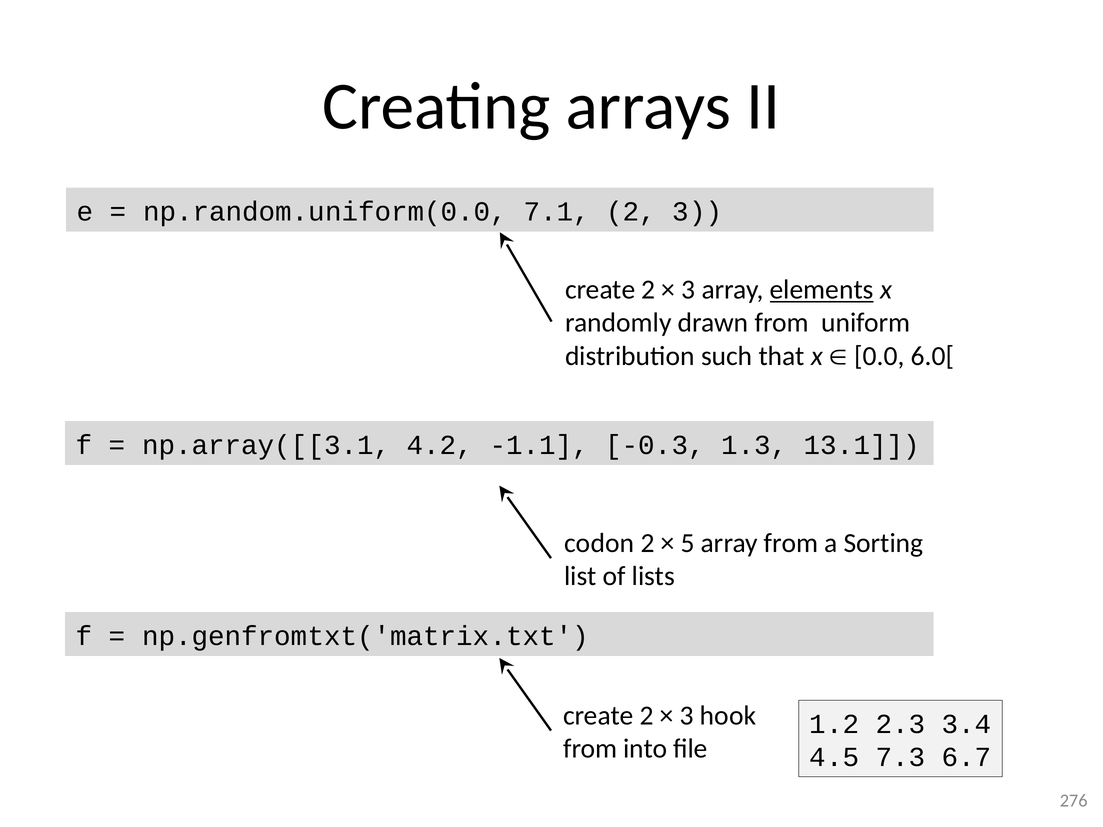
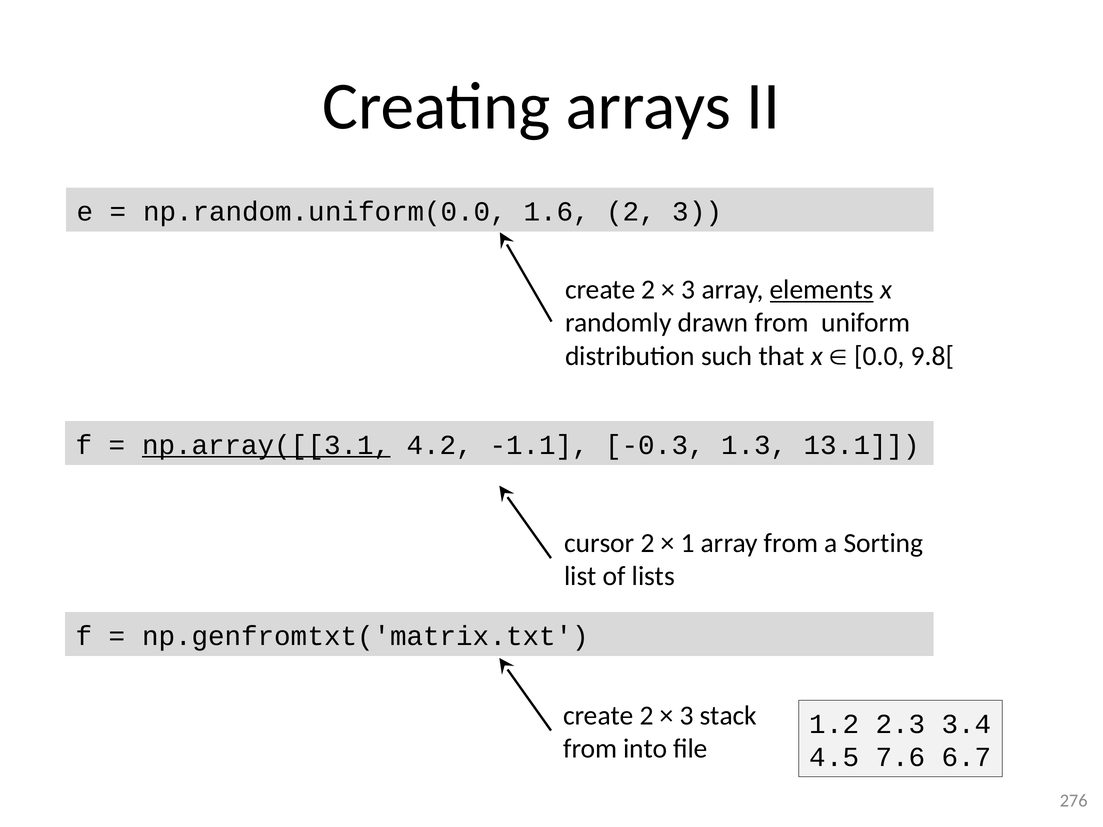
7.1: 7.1 -> 1.6
6.0[: 6.0[ -> 9.8[
np.array([[3.1 underline: none -> present
codon: codon -> cursor
5: 5 -> 1
hook: hook -> stack
7.3: 7.3 -> 7.6
